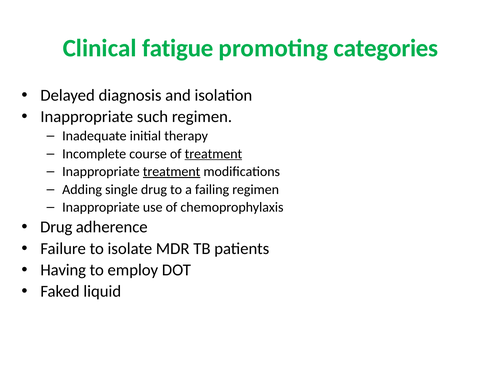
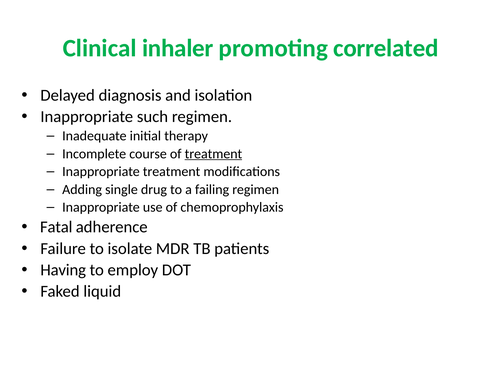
fatigue: fatigue -> inhaler
categories: categories -> correlated
treatment at (172, 171) underline: present -> none
Drug at (56, 227): Drug -> Fatal
